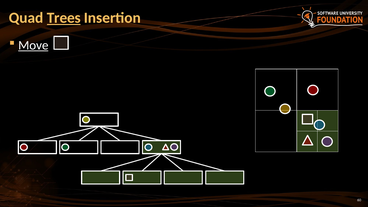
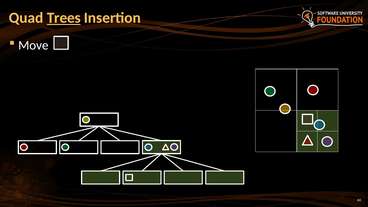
Move underline: present -> none
